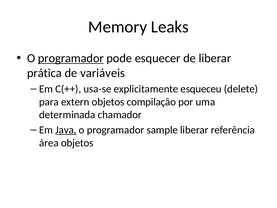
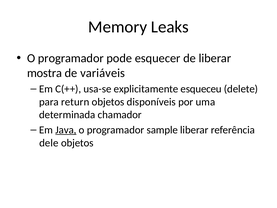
programador at (71, 58) underline: present -> none
prática: prática -> mostra
extern: extern -> return
compilação: compilação -> disponíveis
área: área -> dele
